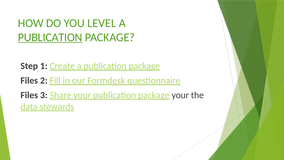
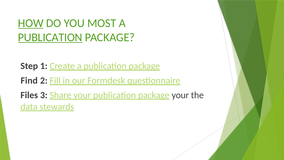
HOW underline: none -> present
LEVEL: LEVEL -> MOST
Files at (29, 80): Files -> Find
